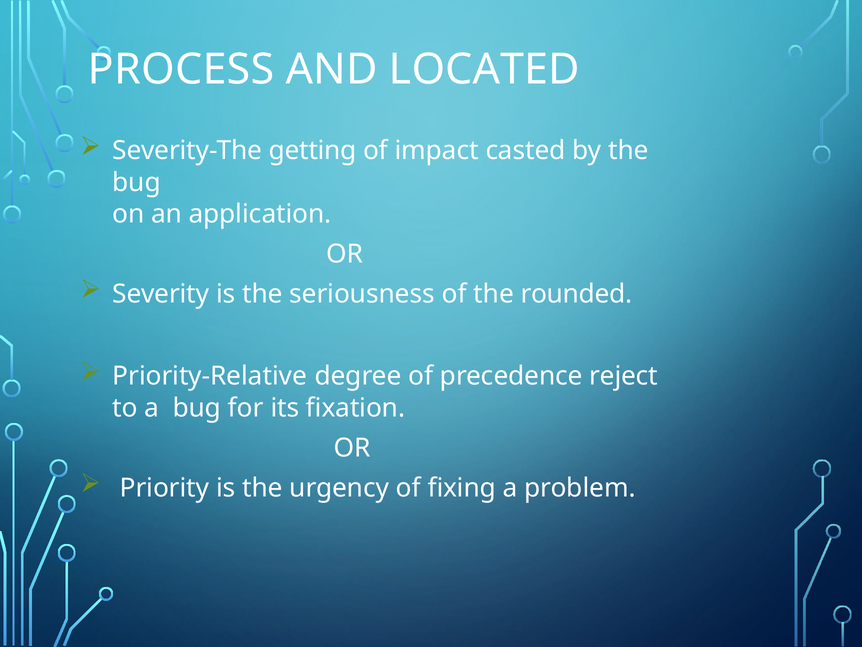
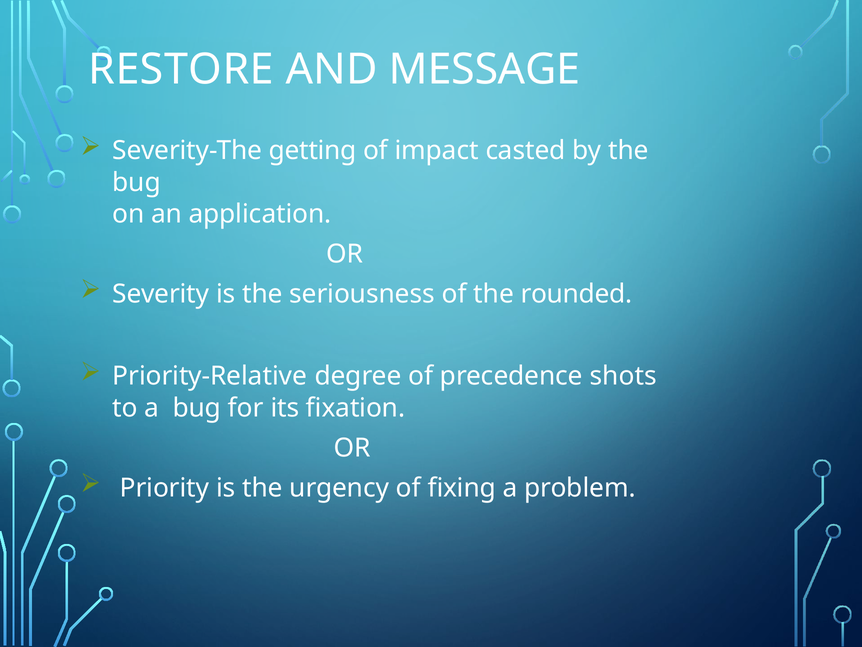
PROCESS: PROCESS -> RESTORE
LOCATED: LOCATED -> MESSAGE
reject: reject -> shots
